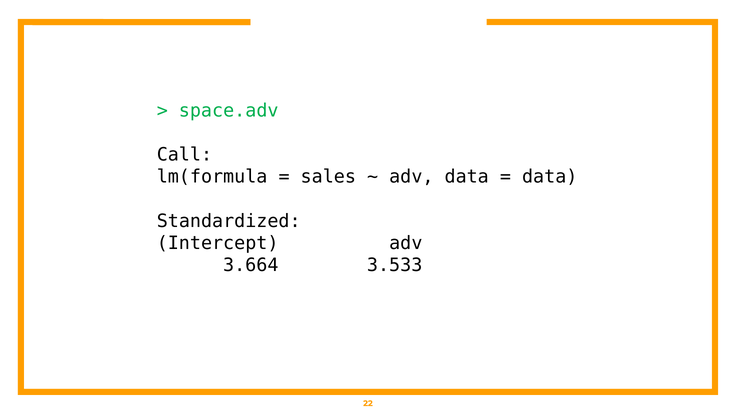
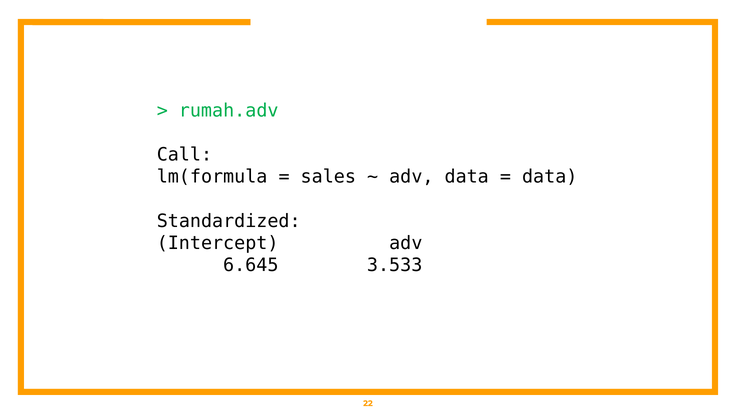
space.adv: space.adv -> rumah.adv
3.664: 3.664 -> 6.645
